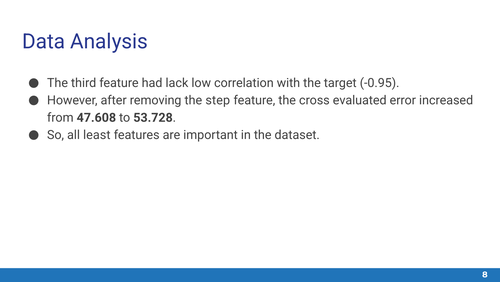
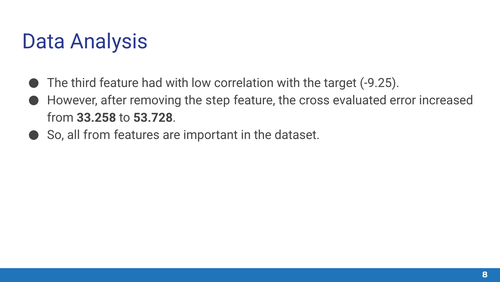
had lack: lack -> with
-0.95: -0.95 -> -9.25
47.608: 47.608 -> 33.258
all least: least -> from
